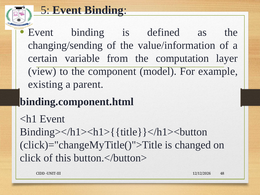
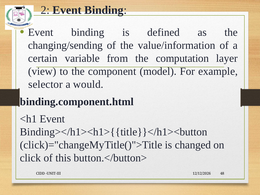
5: 5 -> 2
existing: existing -> selector
parent: parent -> would
